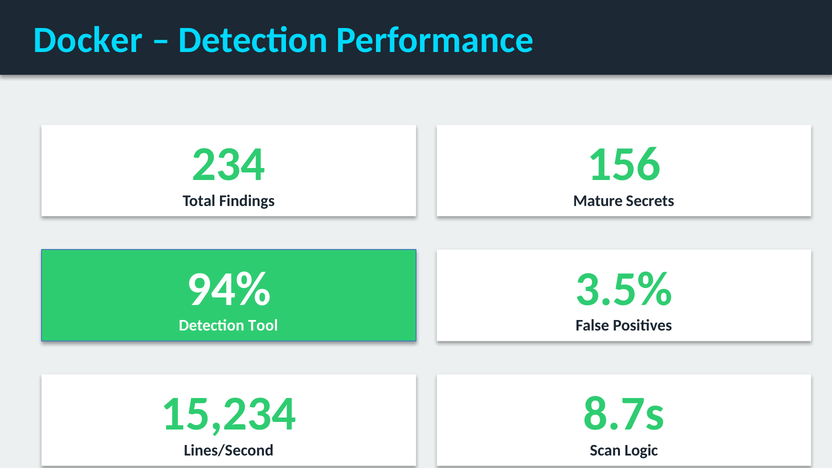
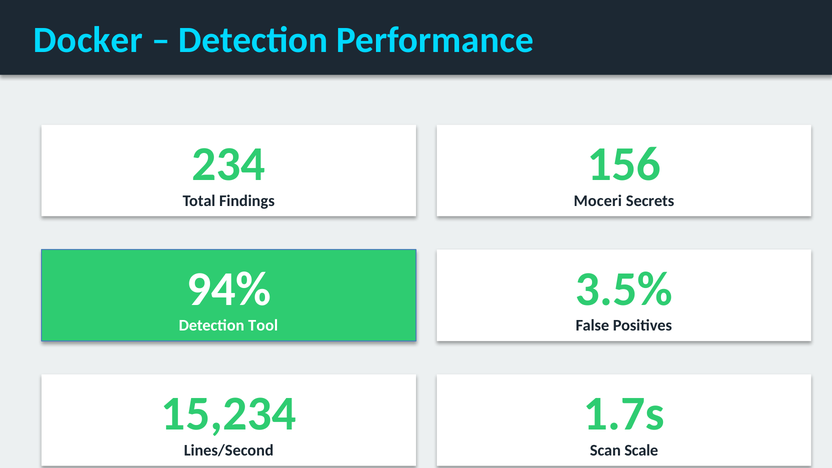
Mature: Mature -> Moceri
8.7s: 8.7s -> 1.7s
Logic: Logic -> Scale
